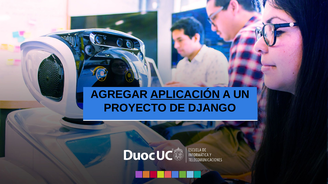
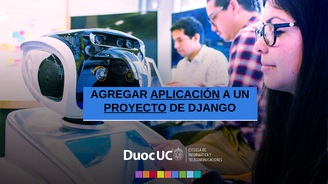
PROYECTO underline: none -> present
